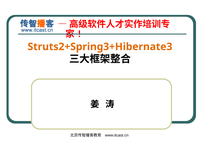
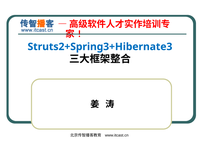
Struts2+Spring3+Hibernate3 colour: orange -> blue
